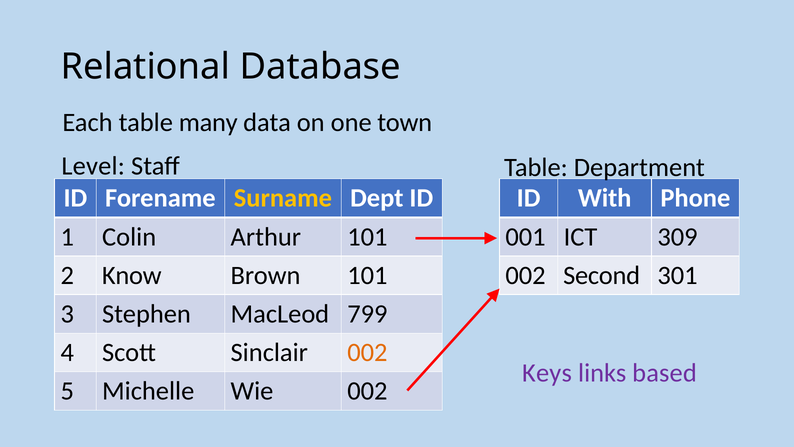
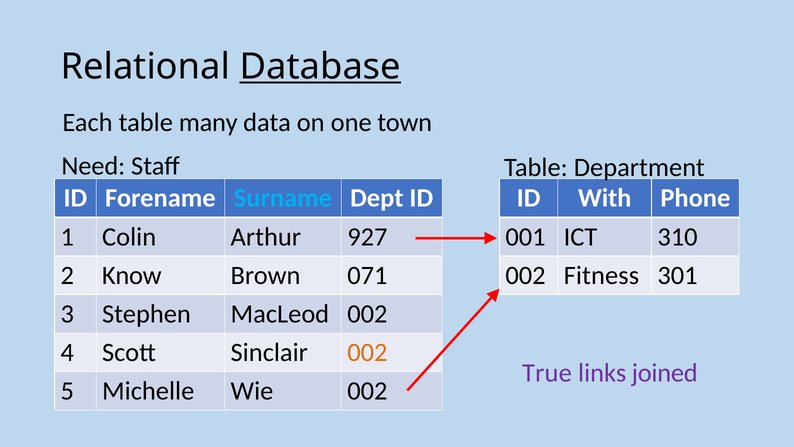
Database underline: none -> present
Level: Level -> Need
Surname colour: yellow -> light blue
Arthur 101: 101 -> 927
309: 309 -> 310
Brown 101: 101 -> 071
Second: Second -> Fitness
MacLeod 799: 799 -> 002
Keys: Keys -> True
based: based -> joined
